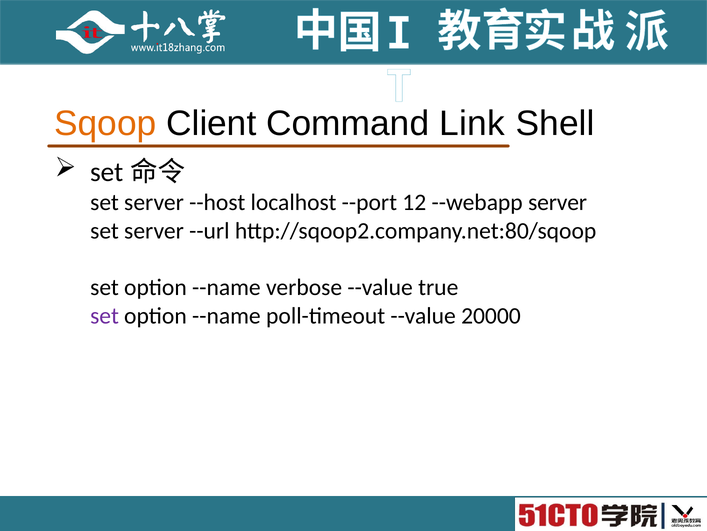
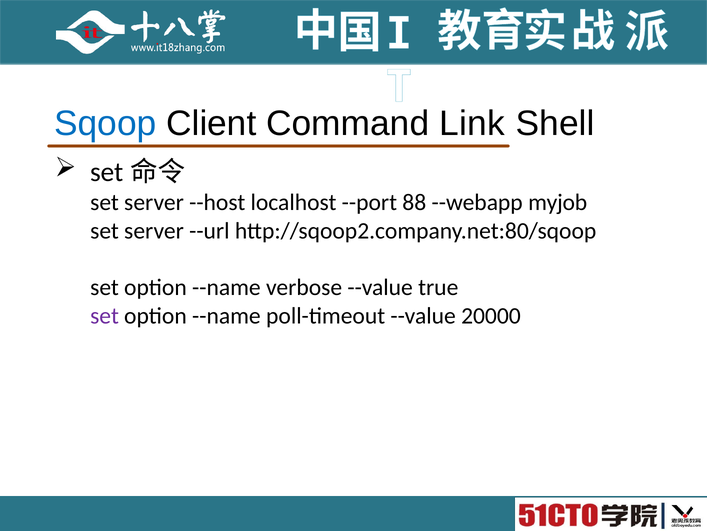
Sqoop colour: orange -> blue
12: 12 -> 88
--webapp server: server -> myjob
